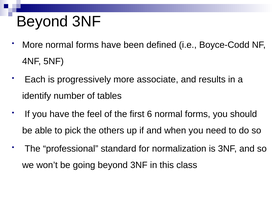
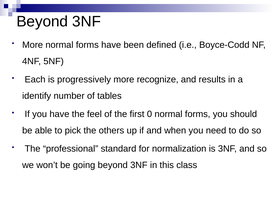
associate: associate -> recognize
6: 6 -> 0
